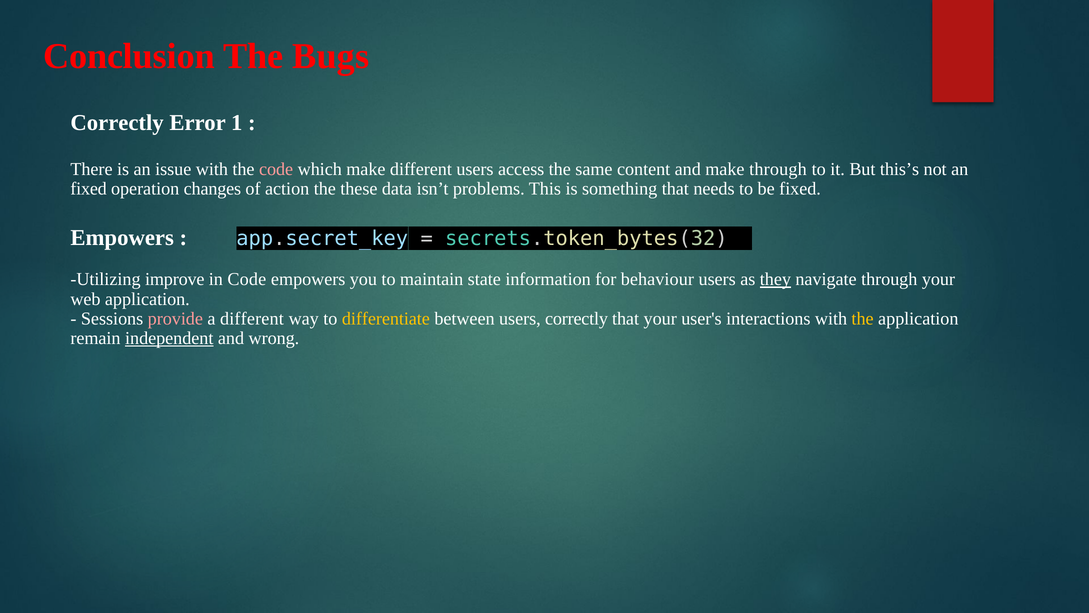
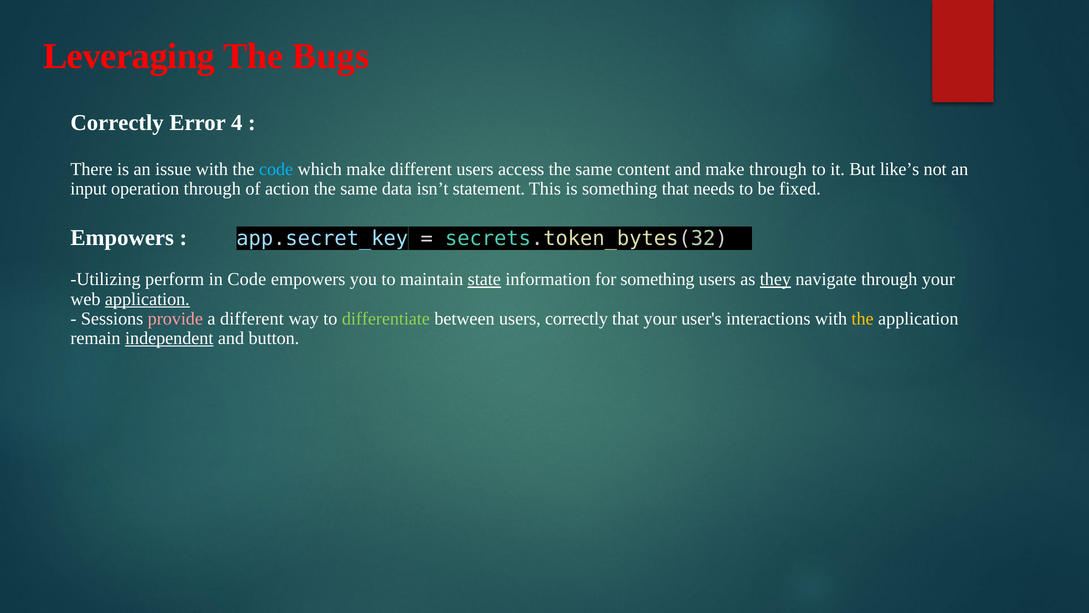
Conclusion: Conclusion -> Leveraging
1: 1 -> 4
code at (276, 169) colour: pink -> light blue
this’s: this’s -> like’s
fixed at (89, 189): fixed -> input
operation changes: changes -> through
these at (359, 189): these -> same
problems: problems -> statement
improve: improve -> perform
state underline: none -> present
for behaviour: behaviour -> something
application at (147, 299) underline: none -> present
differentiate colour: yellow -> light green
wrong: wrong -> button
